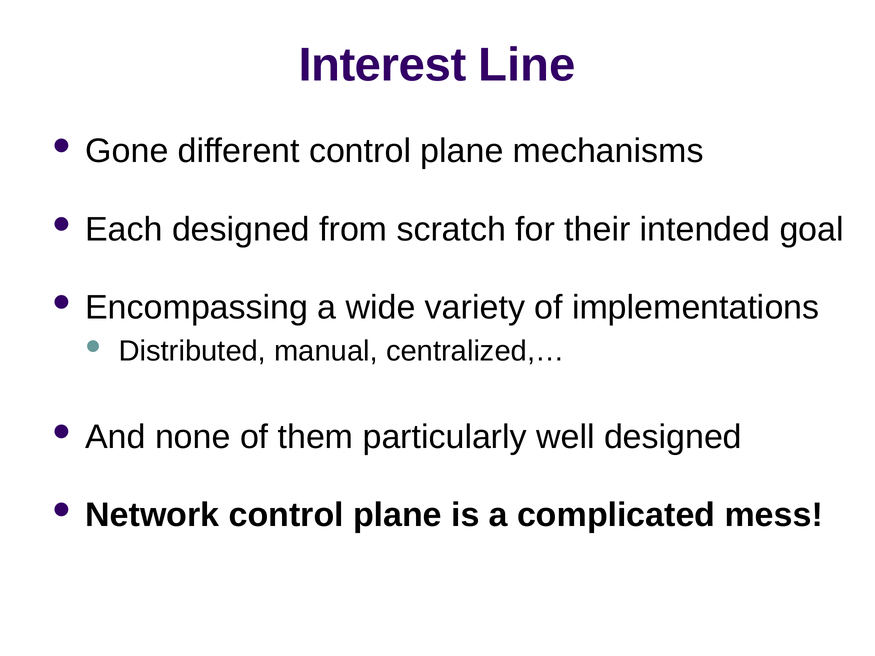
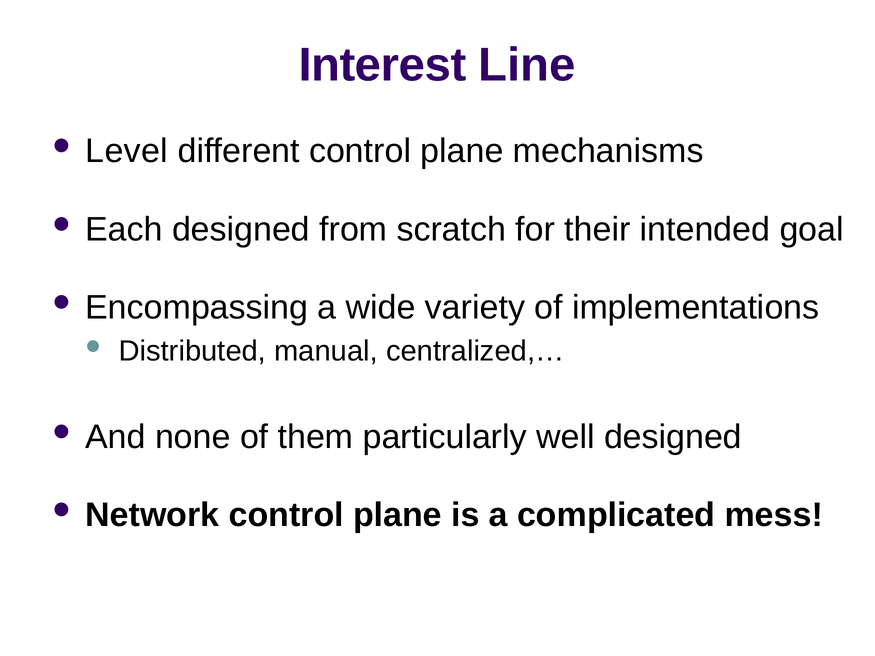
Gone: Gone -> Level
